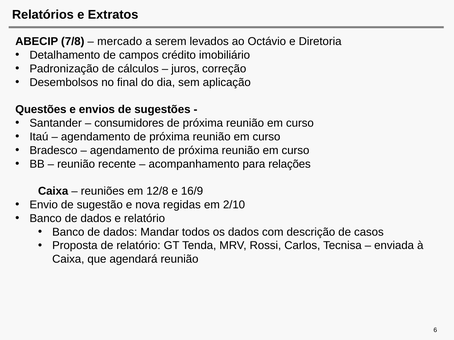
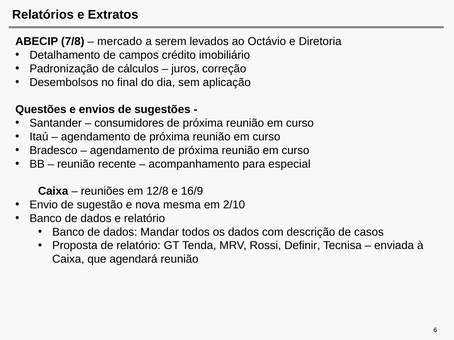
relações: relações -> especial
regidas: regidas -> mesma
Carlos: Carlos -> Definir
